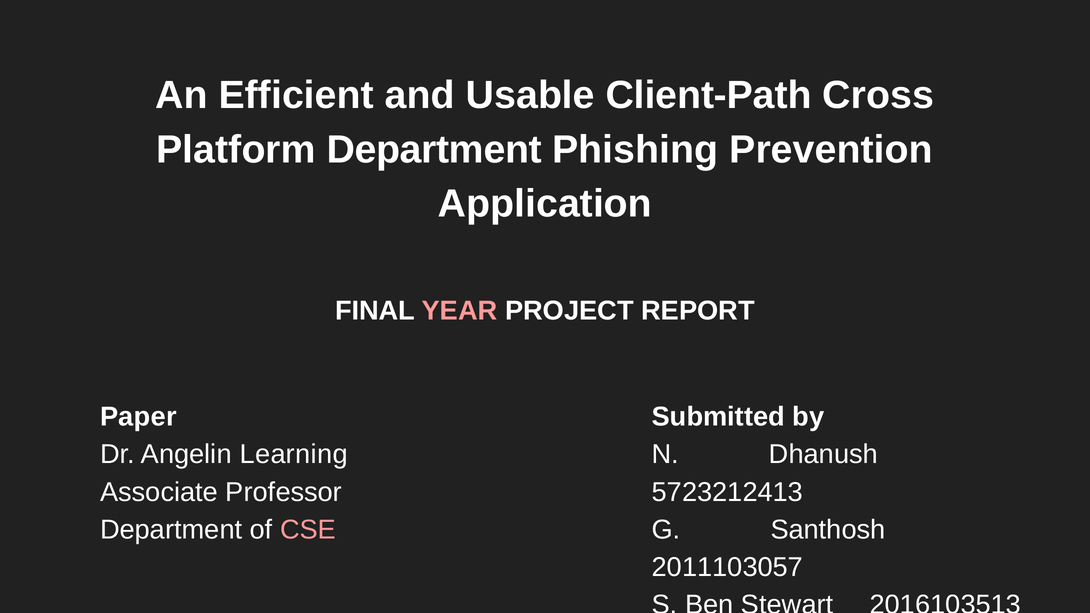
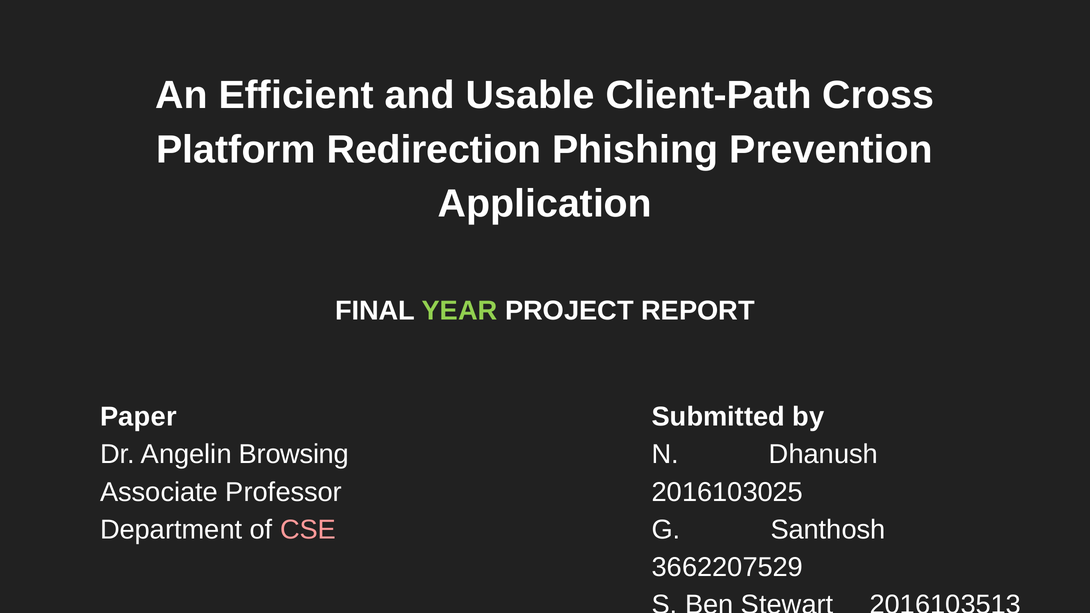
Platform Department: Department -> Redirection
YEAR colour: pink -> light green
Learning: Learning -> Browsing
5723212413: 5723212413 -> 2016103025
2011103057: 2011103057 -> 3662207529
